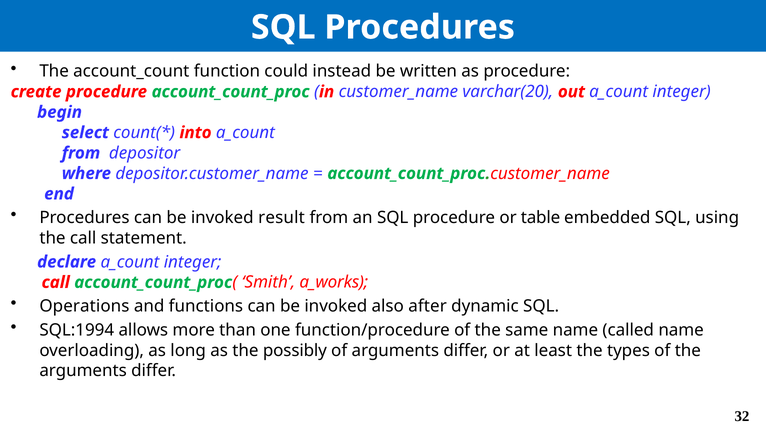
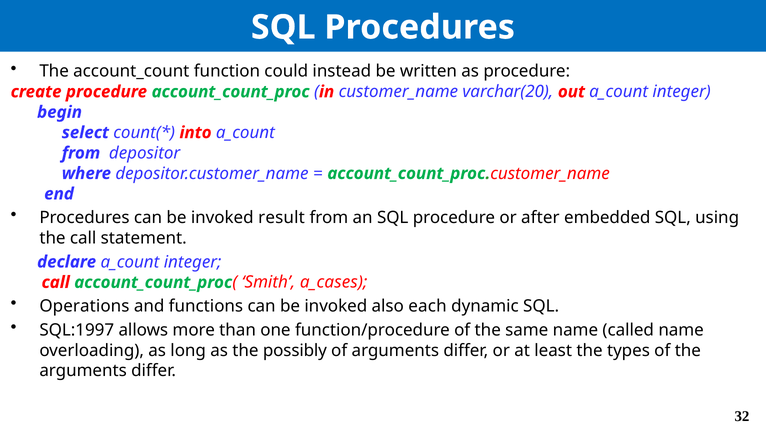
table: table -> after
a_works: a_works -> a_cases
after: after -> each
SQL:1994: SQL:1994 -> SQL:1997
